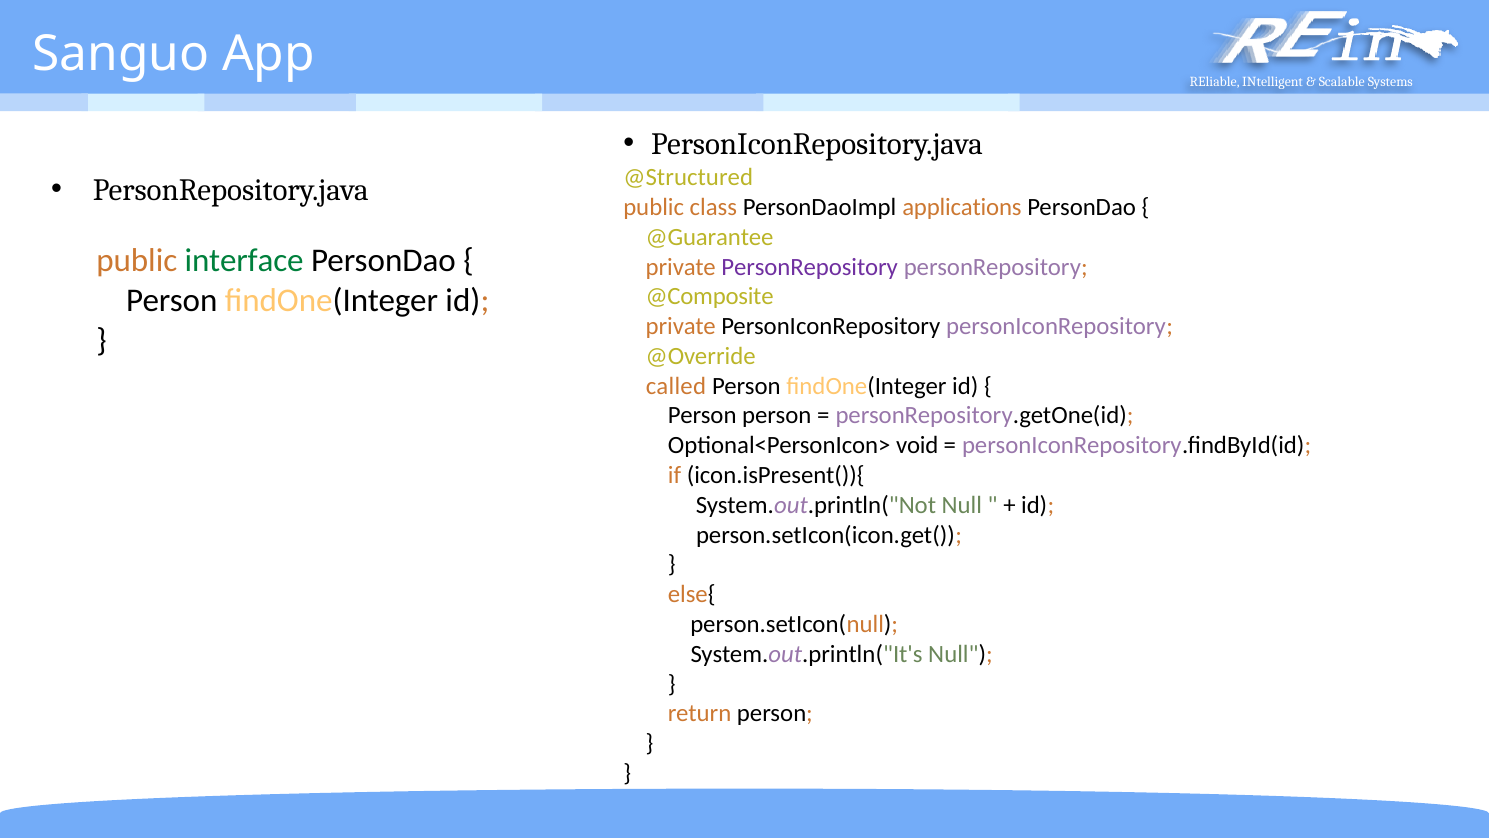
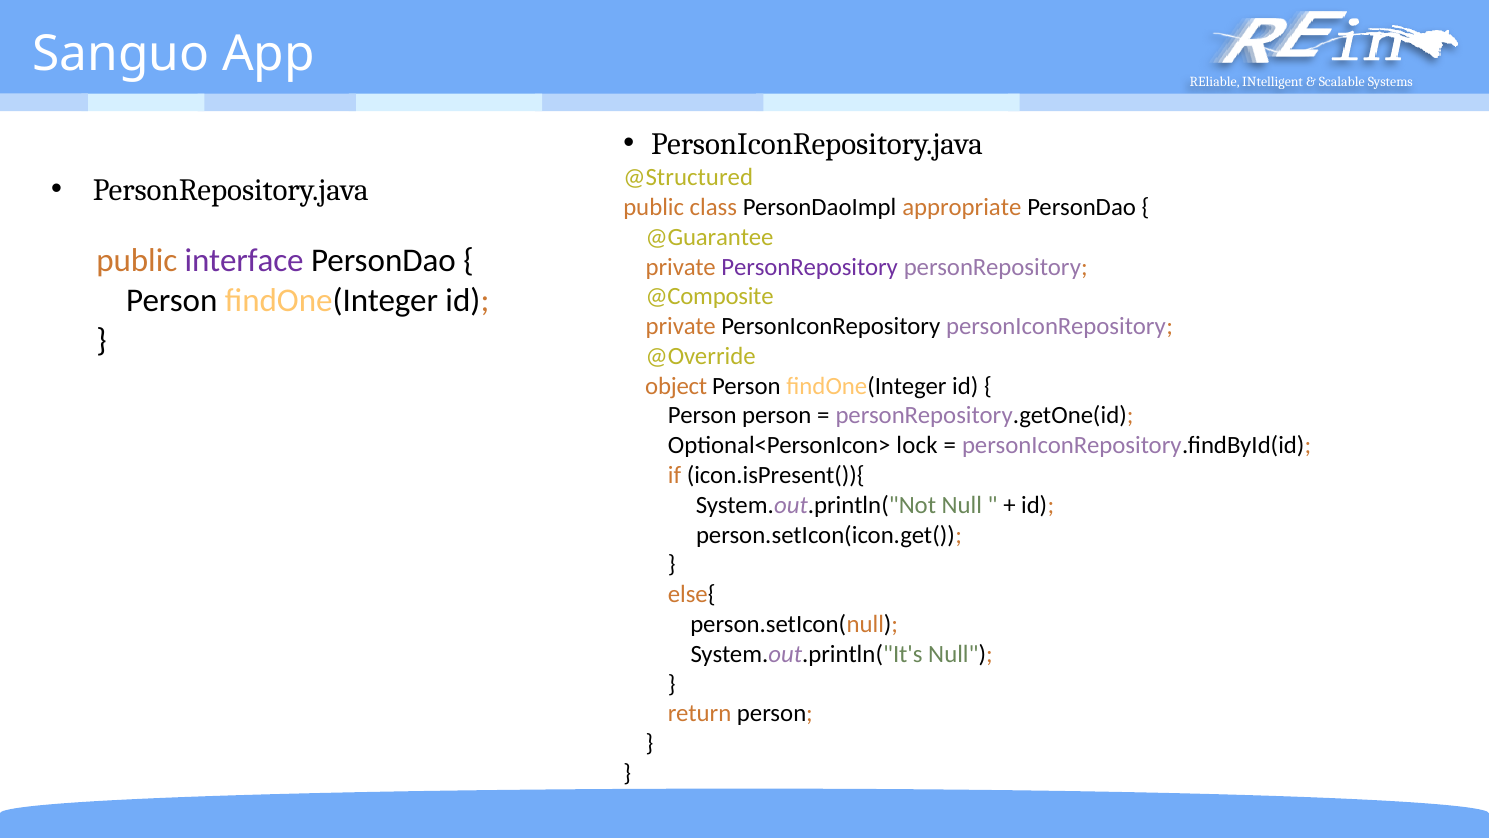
applications: applications -> appropriate
interface colour: green -> purple
called: called -> object
void: void -> lock
